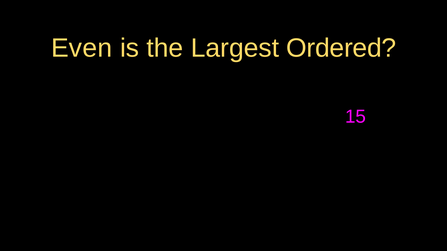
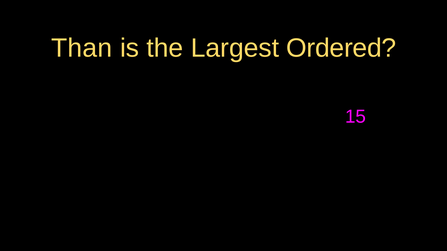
Even: Even -> Than
